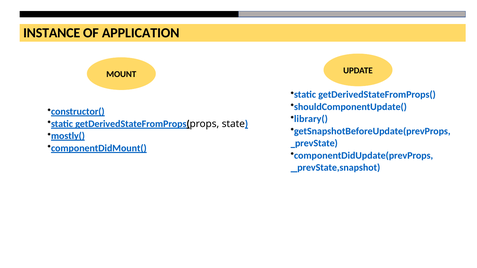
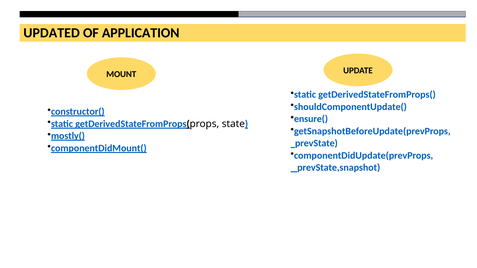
INSTANCE: INSTANCE -> UPDATED
library(: library( -> ensure(
